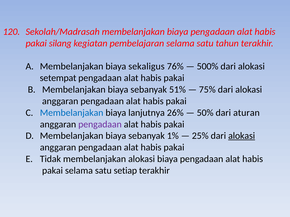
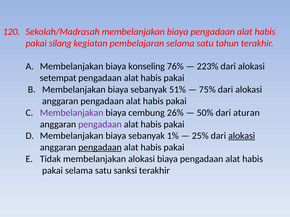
sekaligus: sekaligus -> konseling
500%: 500% -> 223%
Membelanjakan at (72, 113) colour: blue -> purple
lanjutnya: lanjutnya -> cembung
pengadaan at (100, 148) underline: none -> present
setiap: setiap -> sanksi
